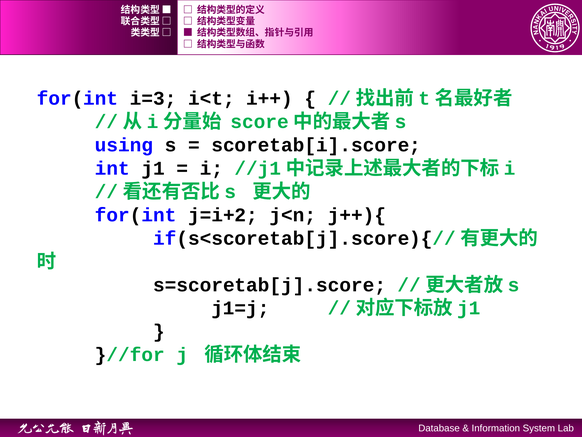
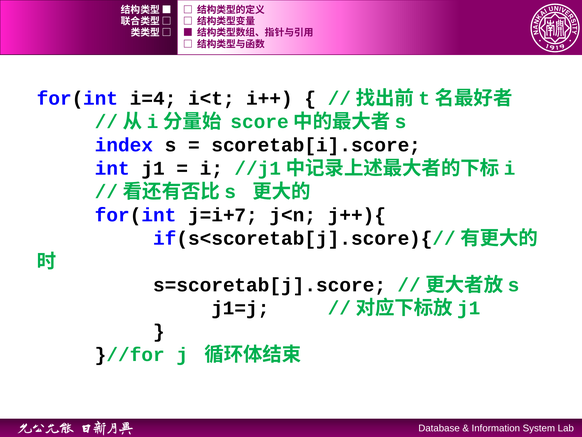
i=3: i=3 -> i=4
using: using -> index
j=i+2: j=i+2 -> j=i+7
